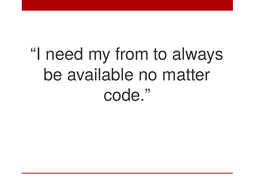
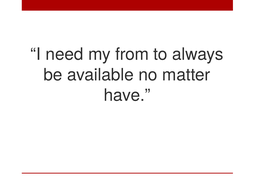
code: code -> have
